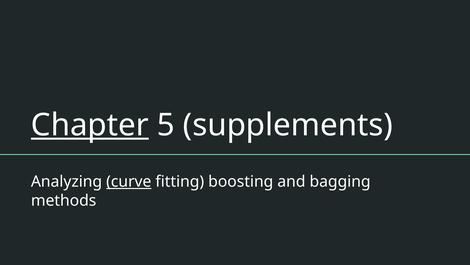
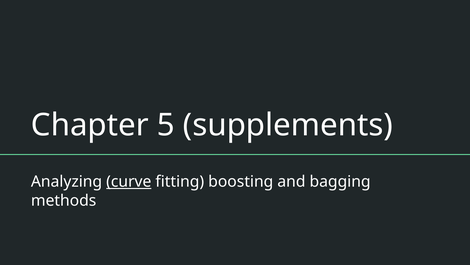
Chapter underline: present -> none
